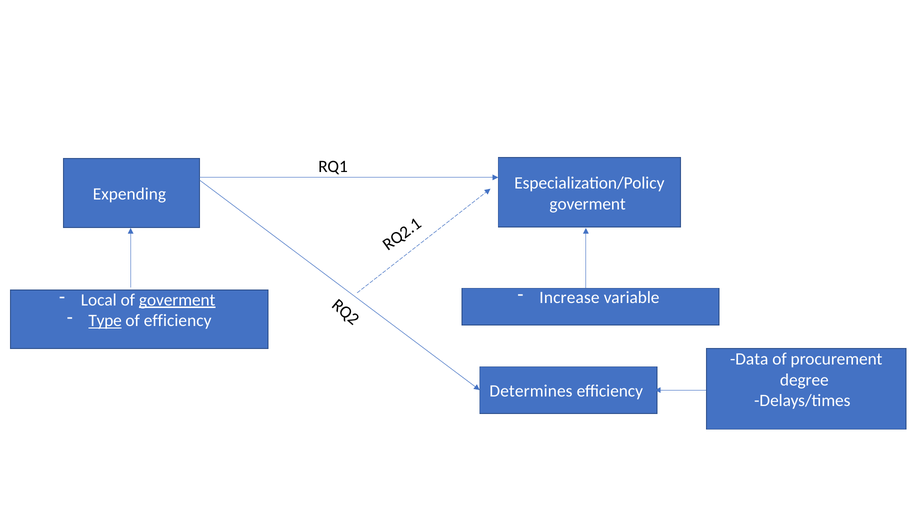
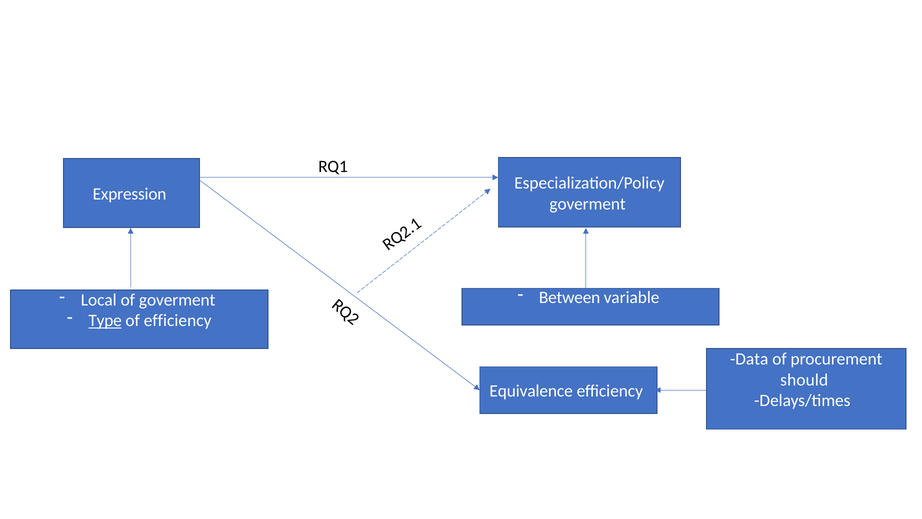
Expending: Expending -> Expression
Increase: Increase -> Between
goverment at (177, 300) underline: present -> none
degree: degree -> should
Determines: Determines -> Equivalence
